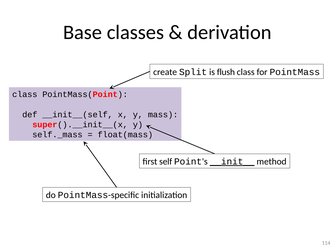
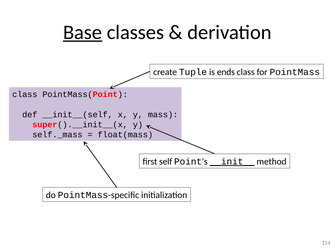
Base underline: none -> present
Split: Split -> Tuple
flush: flush -> ends
